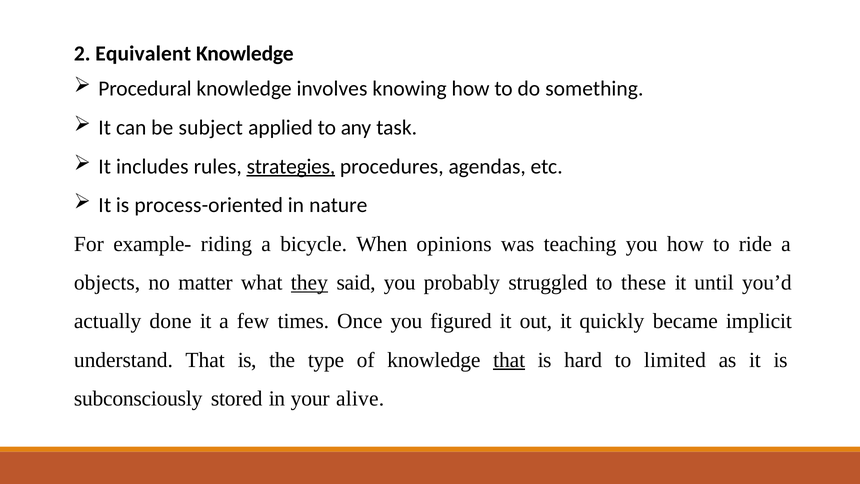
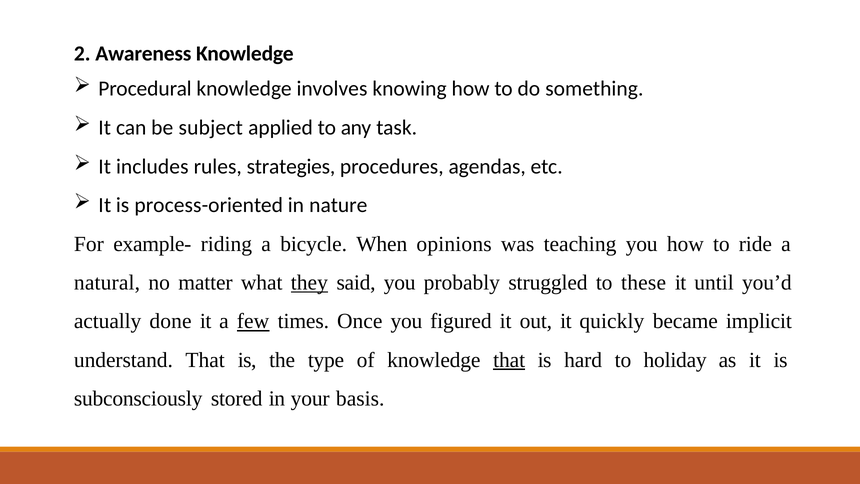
Equivalent: Equivalent -> Awareness
strategies underline: present -> none
objects: objects -> natural
few underline: none -> present
limited: limited -> holiday
alive: alive -> basis
